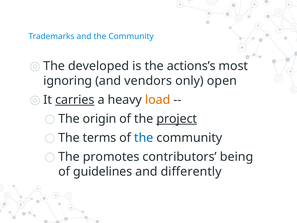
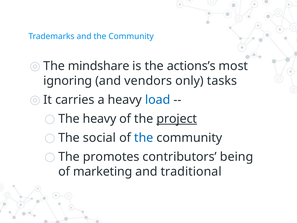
developed: developed -> mindshare
open: open -> tasks
carries underline: present -> none
load colour: orange -> blue
The origin: origin -> heavy
terms: terms -> social
guidelines: guidelines -> marketing
differently: differently -> traditional
